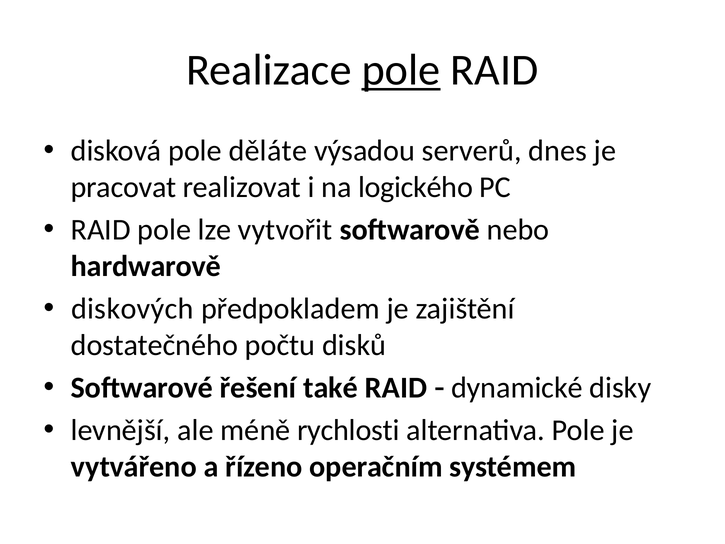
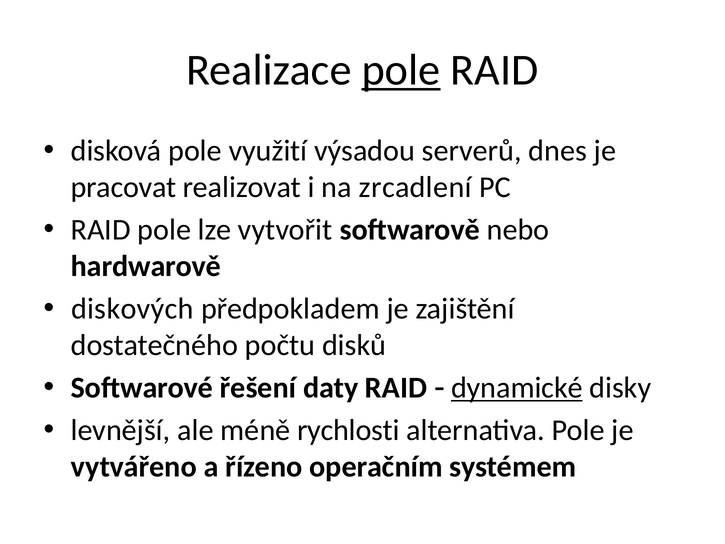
děláte: děláte -> využití
logického: logického -> zrcadlení
také: také -> daty
dynamické underline: none -> present
